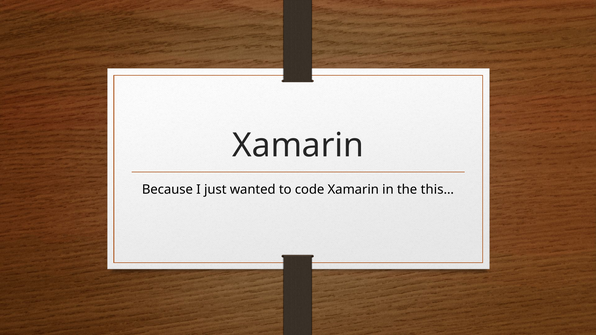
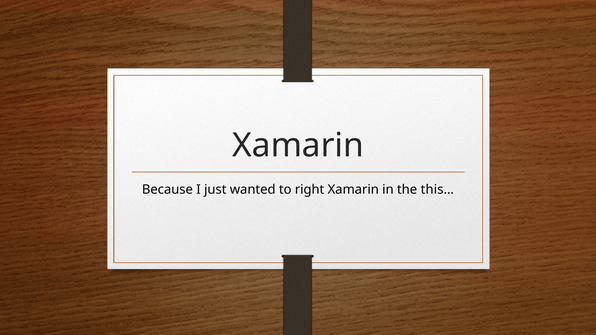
code: code -> right
